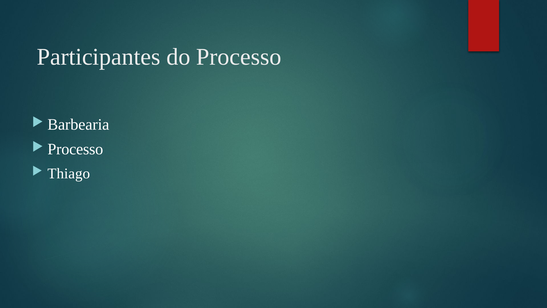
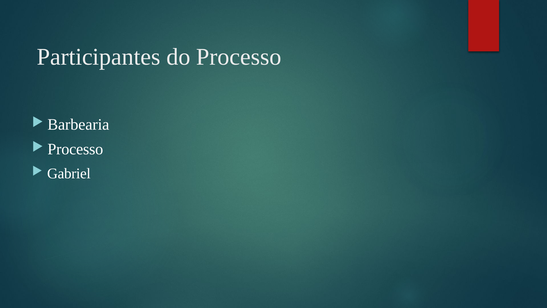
Thiago: Thiago -> Gabriel
